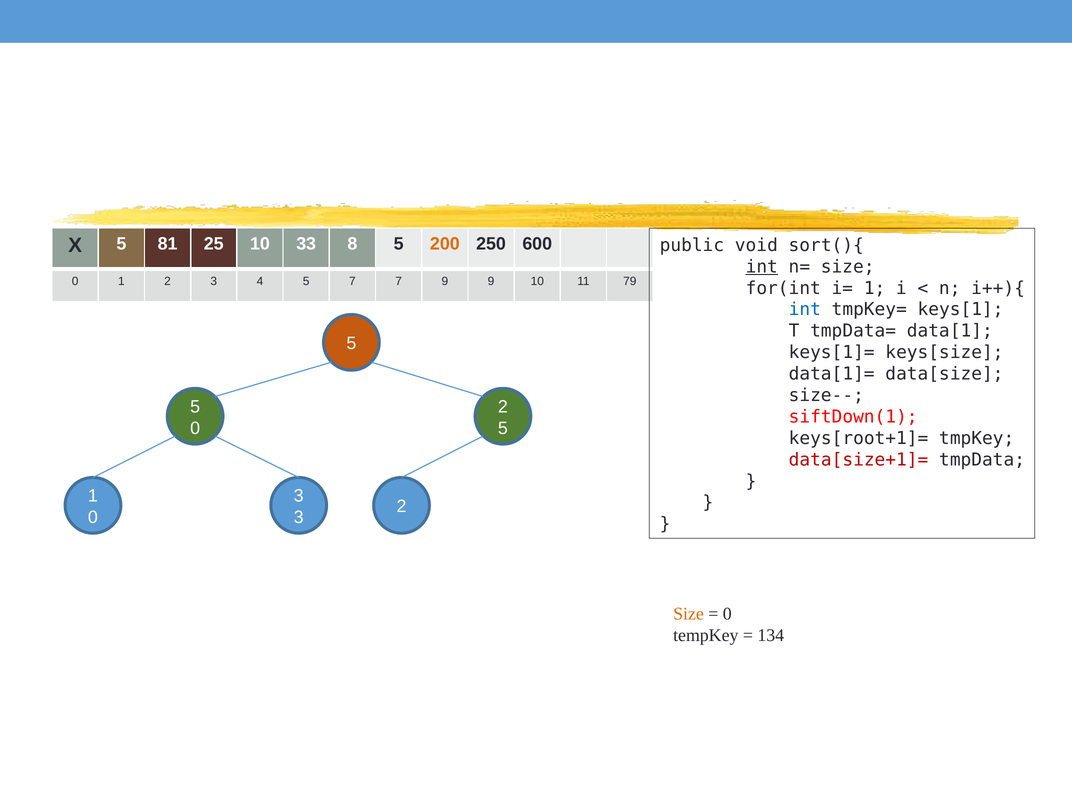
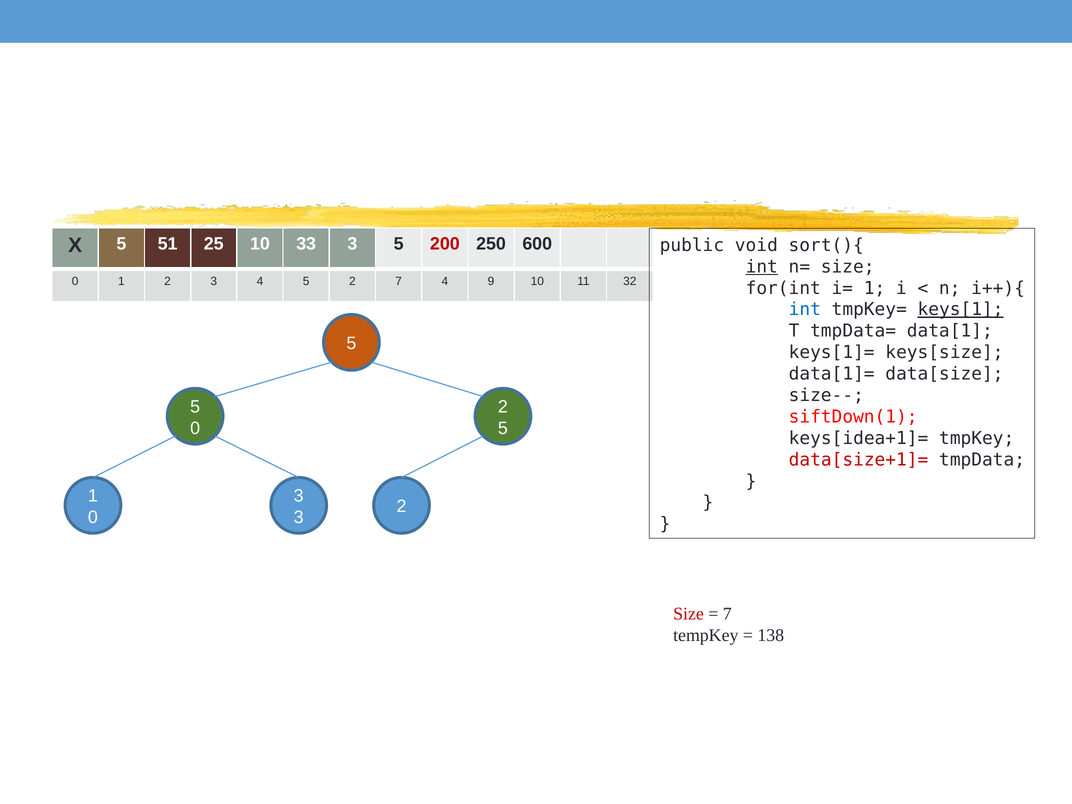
81: 81 -> 51
33 8: 8 -> 3
200 colour: orange -> red
5 7: 7 -> 2
7 9: 9 -> 4
79: 79 -> 32
keys[1 underline: none -> present
keys[root+1]=: keys[root+1]= -> keys[idea+1]=
Size at (689, 614) colour: orange -> red
0 at (727, 614): 0 -> 7
134: 134 -> 138
